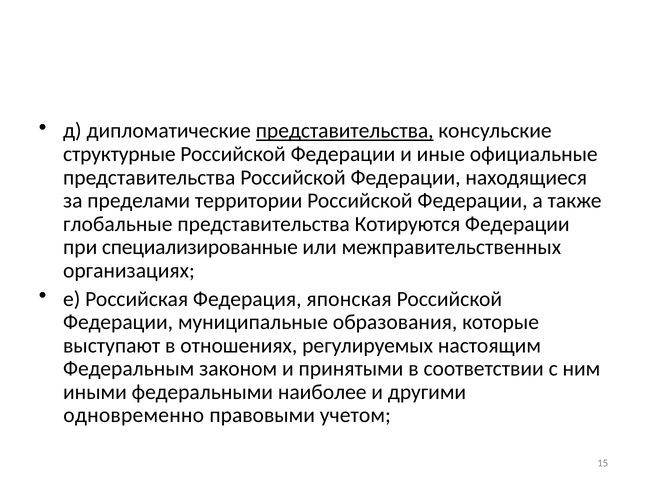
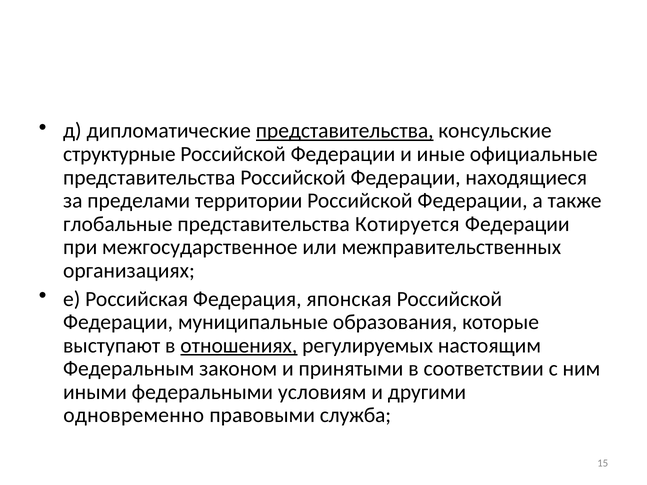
Котируются: Котируются -> Котируется
специализированные: специализированные -> межгосударственное
отношениях underline: none -> present
наиболее: наиболее -> условиям
учетом: учетом -> служба
